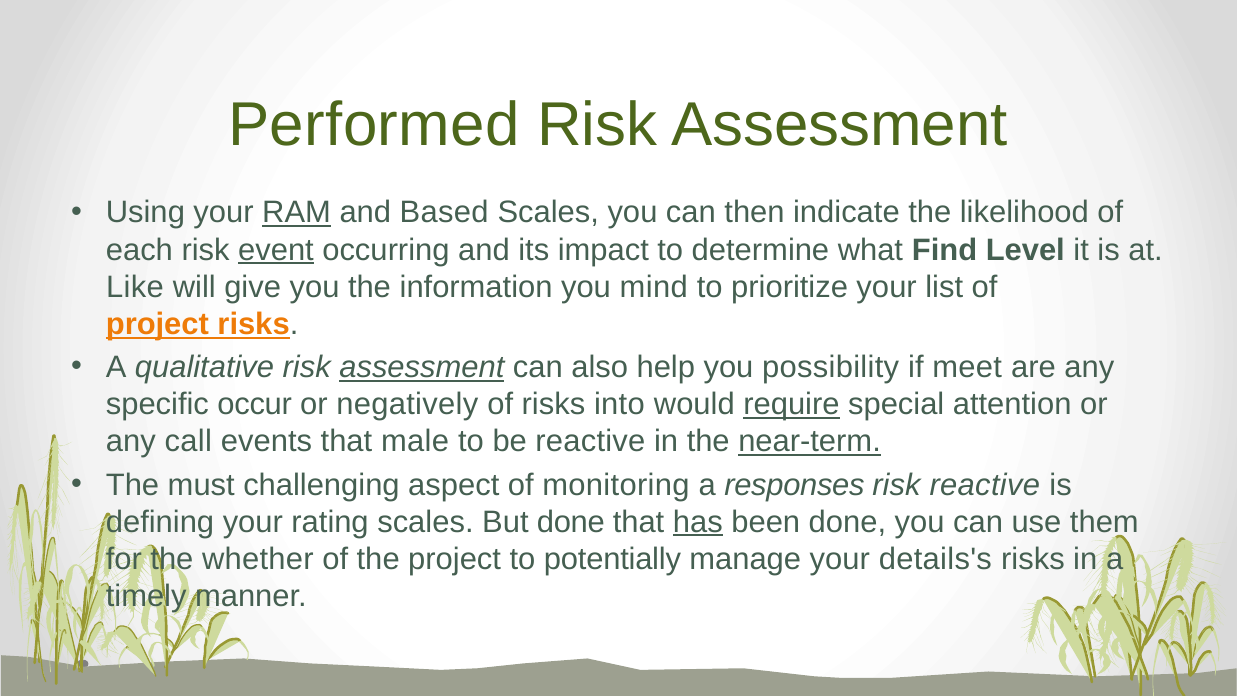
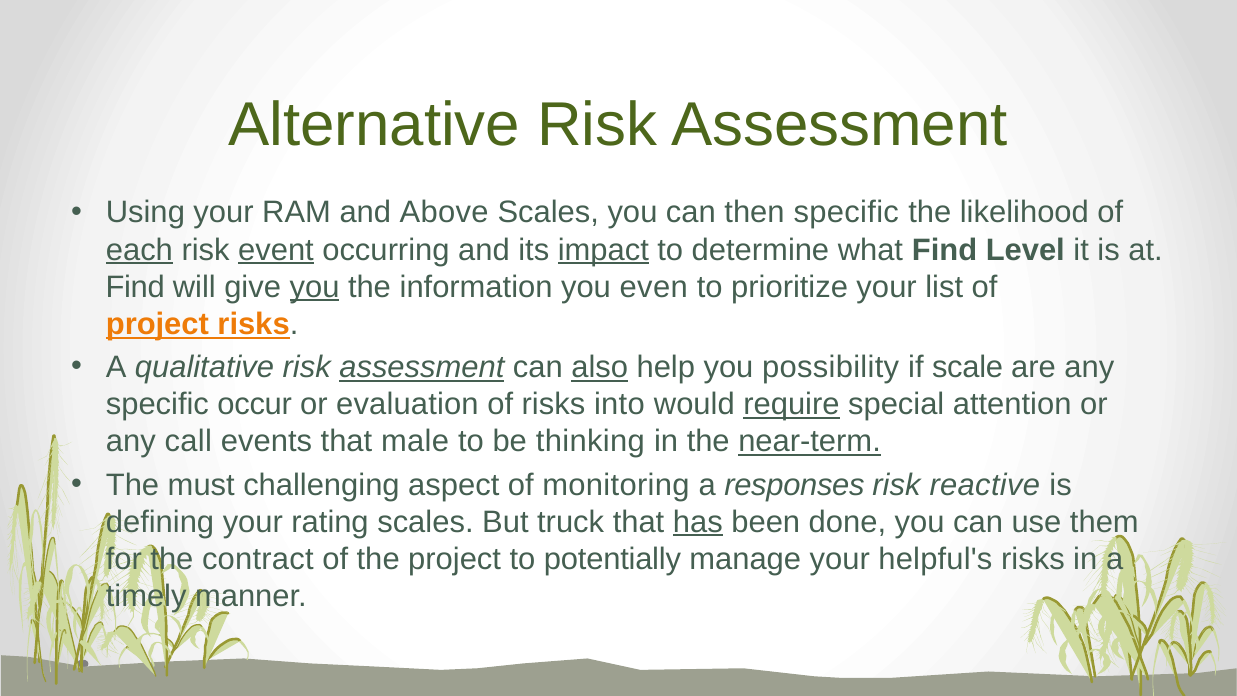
Performed: Performed -> Alternative
RAM underline: present -> none
Based: Based -> Above
then indicate: indicate -> specific
each underline: none -> present
impact underline: none -> present
Like at (135, 287): Like -> Find
you at (315, 287) underline: none -> present
mind: mind -> even
also underline: none -> present
meet: meet -> scale
negatively: negatively -> evaluation
be reactive: reactive -> thinking
But done: done -> truck
whether: whether -> contract
details's: details's -> helpful's
